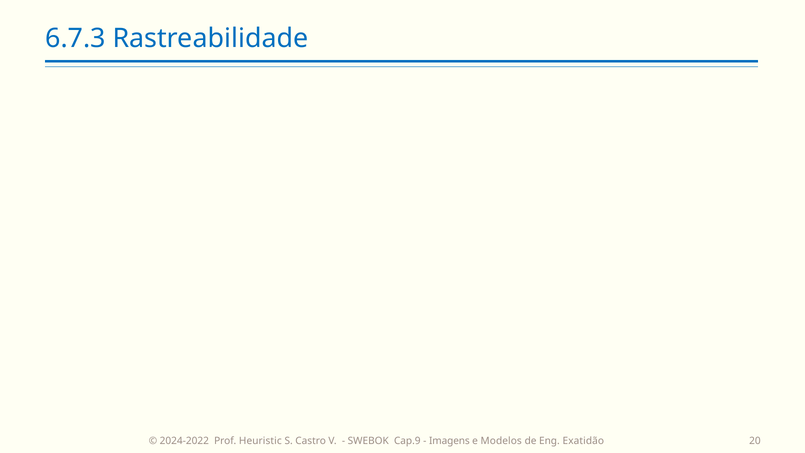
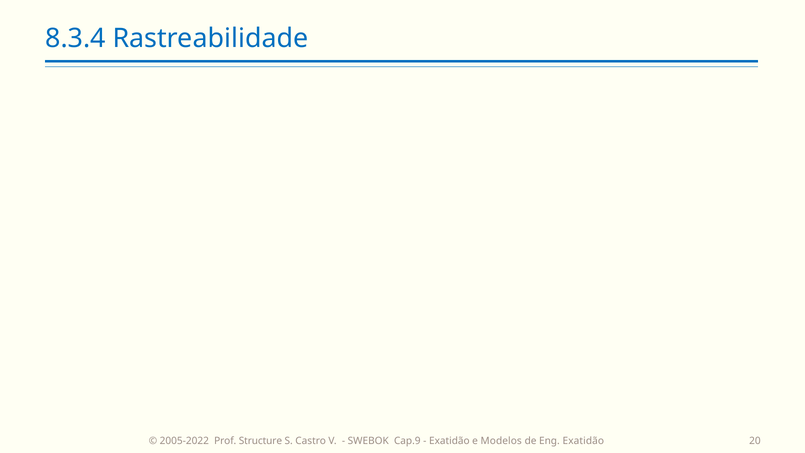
6.7.3: 6.7.3 -> 8.3.4
2024-2022: 2024-2022 -> 2005-2022
Heuristic: Heuristic -> Structure
Imagens at (449, 441): Imagens -> Exatidão
